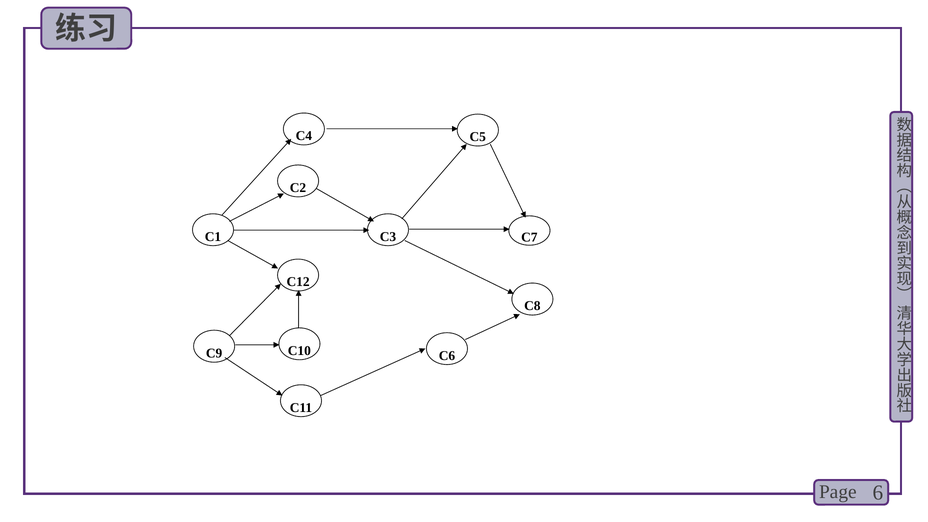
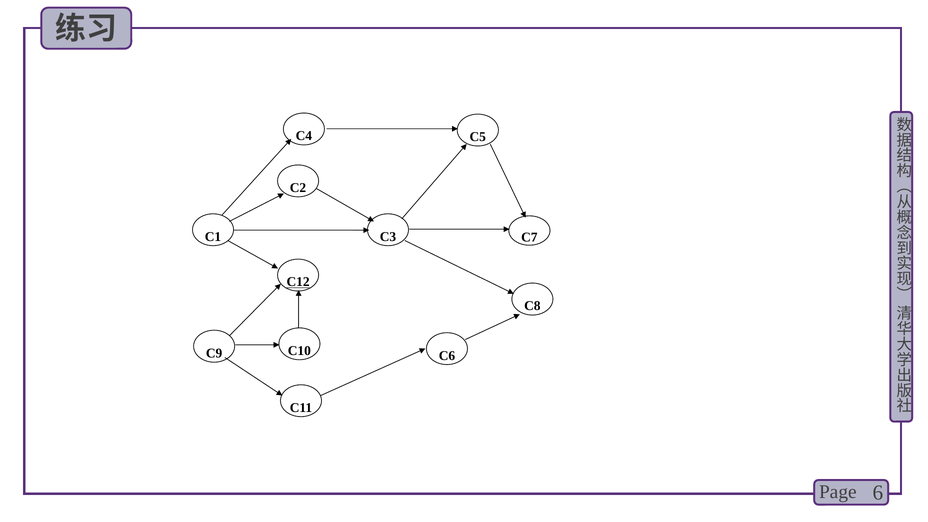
C12 underline: none -> present
